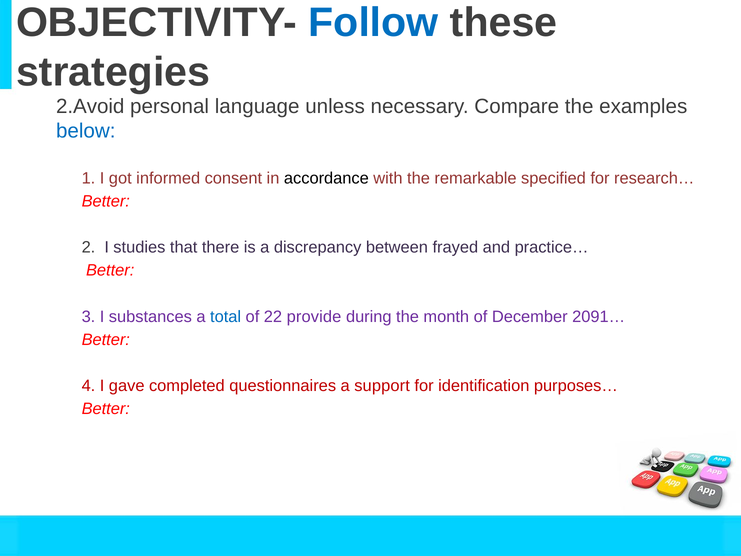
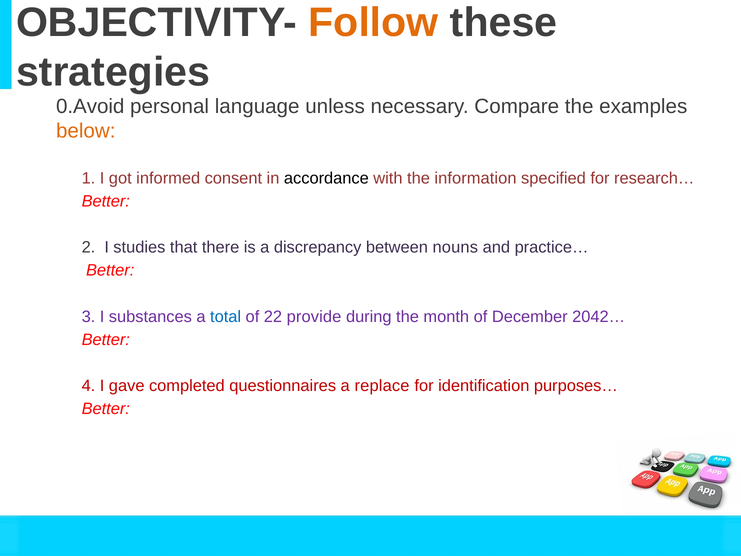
Follow colour: blue -> orange
2.Avoid: 2.Avoid -> 0.Avoid
below colour: blue -> orange
remarkable: remarkable -> information
frayed: frayed -> nouns
2091…: 2091… -> 2042…
support: support -> replace
